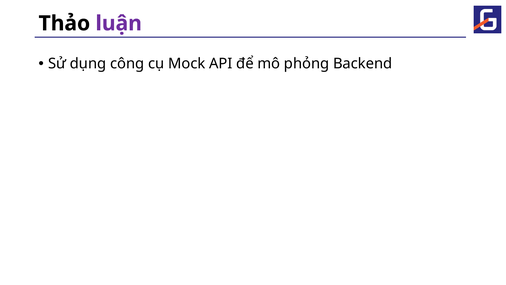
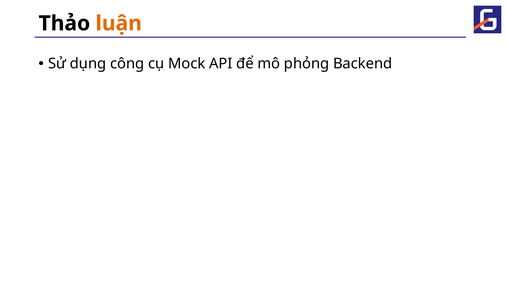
luận colour: purple -> orange
